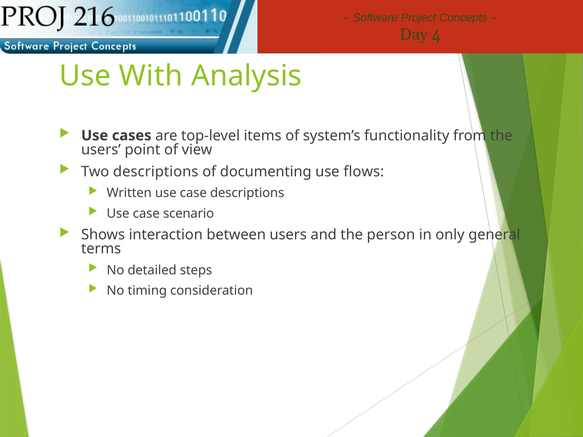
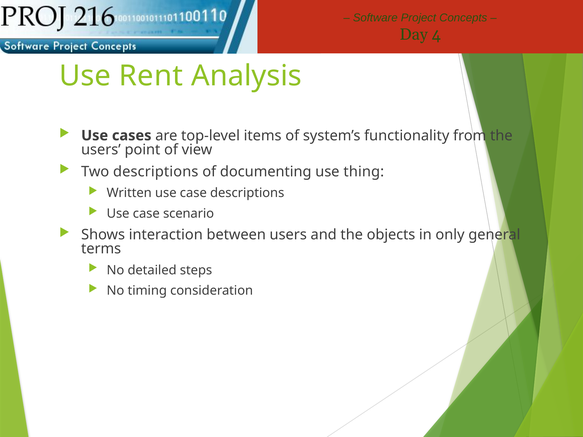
With: With -> Rent
flows: flows -> thing
person: person -> objects
